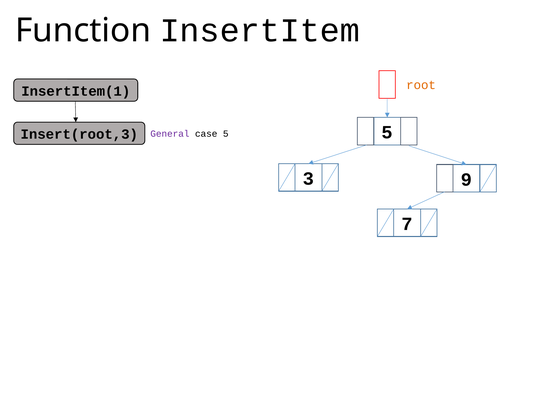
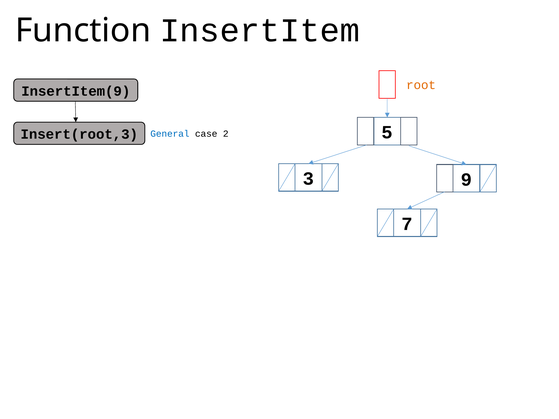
InsertItem(1: InsertItem(1 -> InsertItem(9
General colour: purple -> blue
case 5: 5 -> 2
